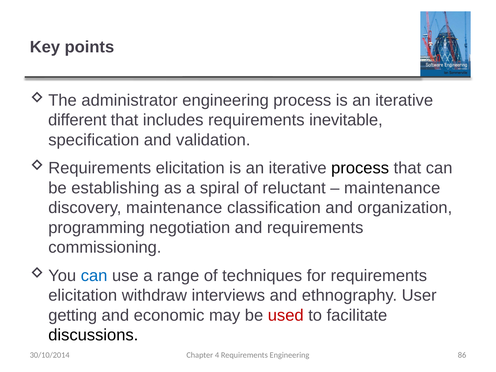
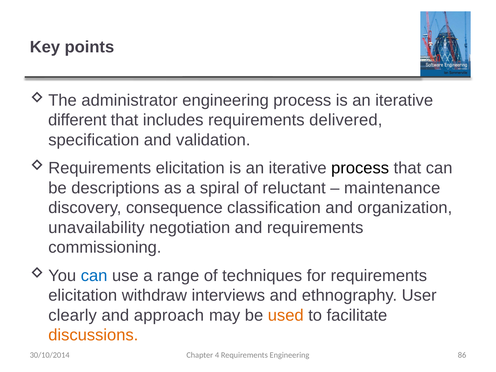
inevitable: inevitable -> delivered
establishing: establishing -> descriptions
discovery maintenance: maintenance -> consequence
programming: programming -> unavailability
getting: getting -> clearly
economic: economic -> approach
used colour: red -> orange
discussions colour: black -> orange
